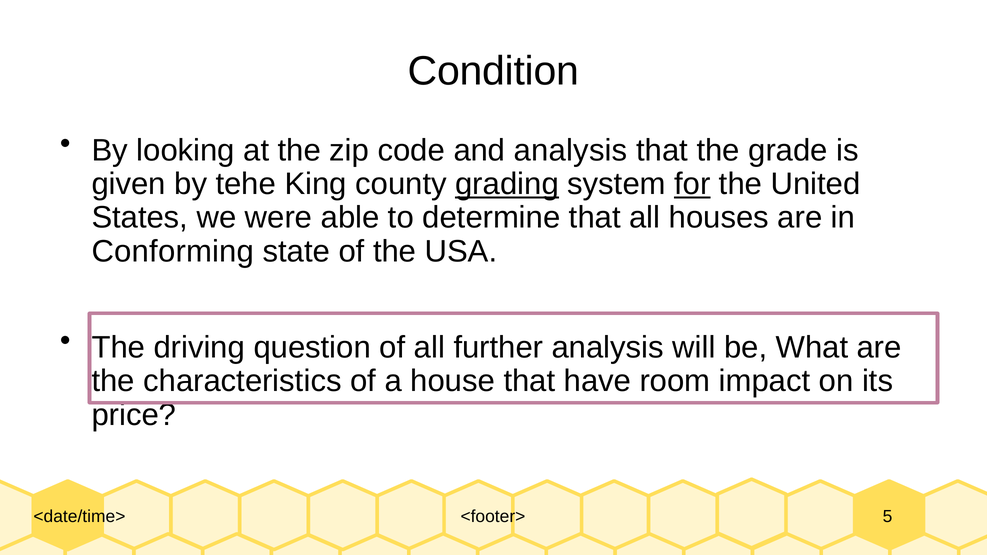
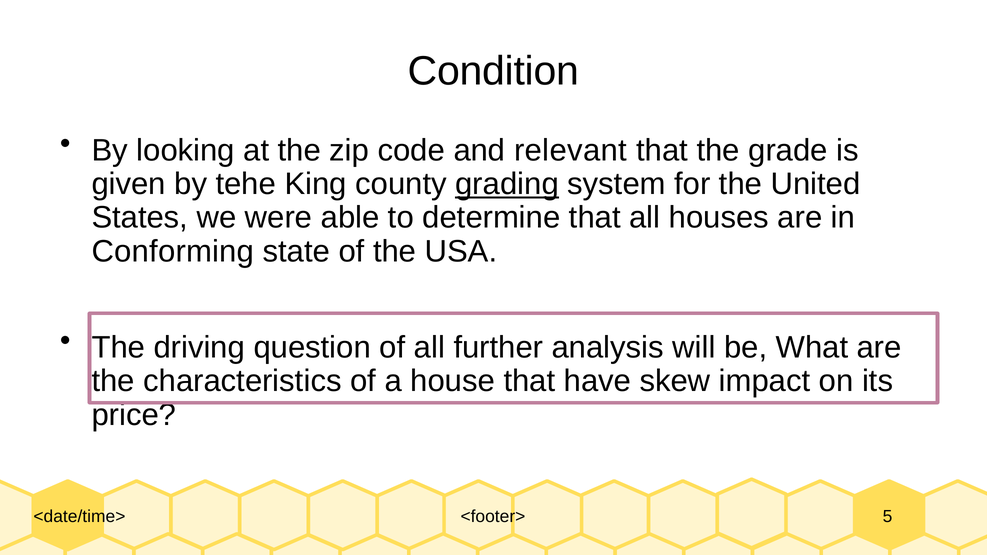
and analysis: analysis -> relevant
for underline: present -> none
room: room -> skew
